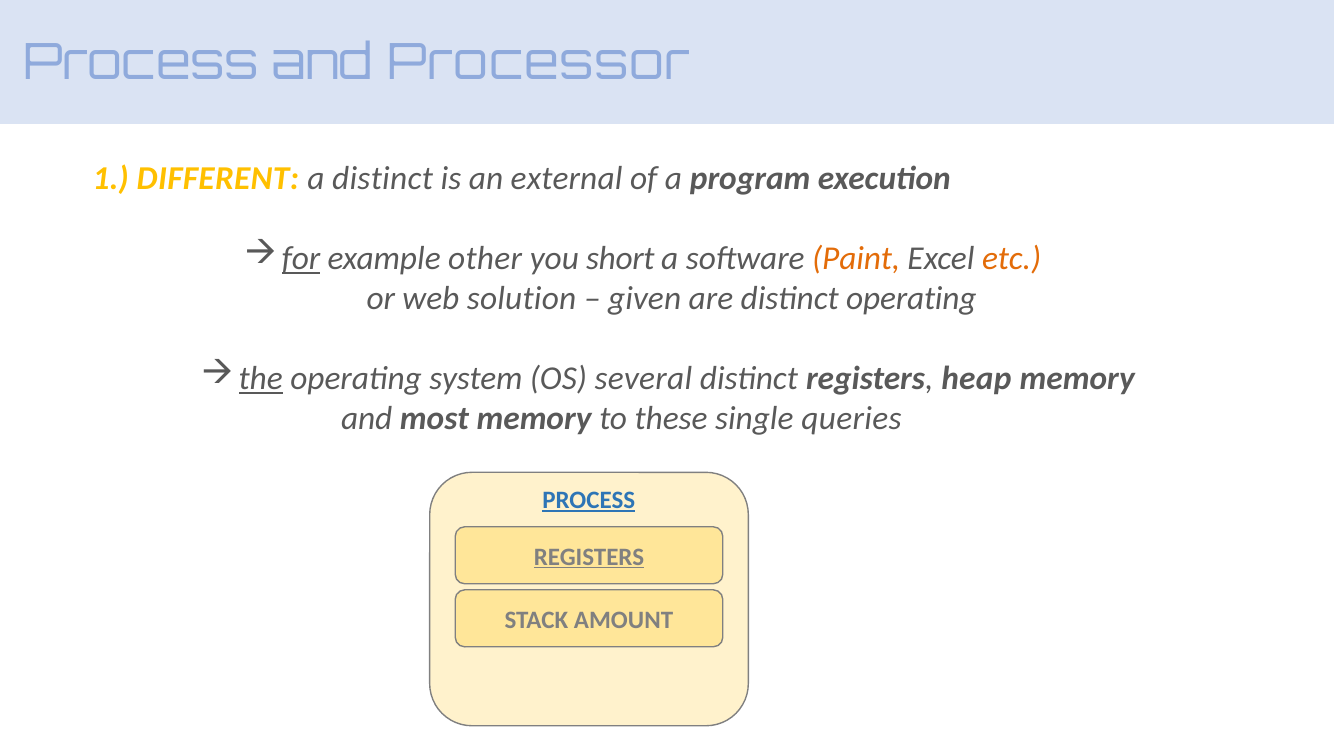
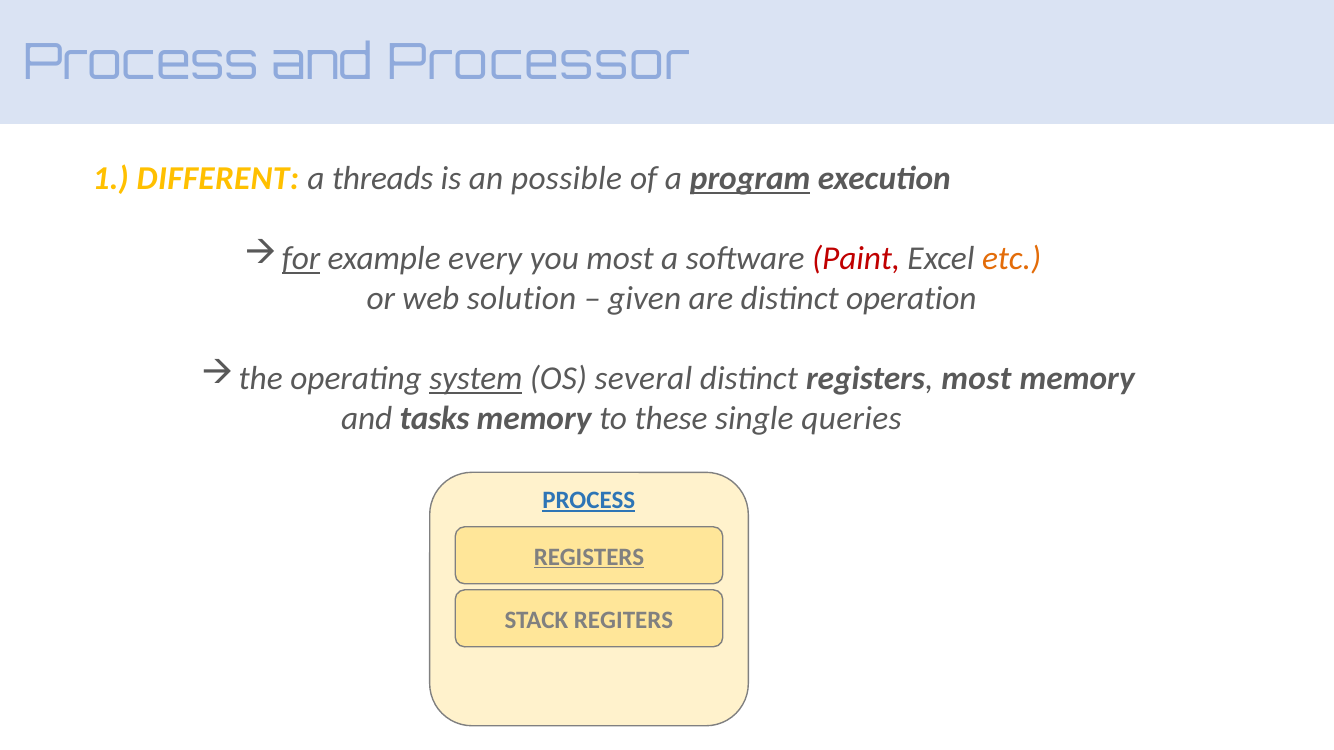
a distinct: distinct -> threads
external: external -> possible
program underline: none -> present
other: other -> every
you short: short -> most
Paint colour: orange -> red
distinct operating: operating -> operation
the underline: present -> none
system underline: none -> present
registers heap: heap -> most
most: most -> tasks
AMOUNT: AMOUNT -> REGITERS
